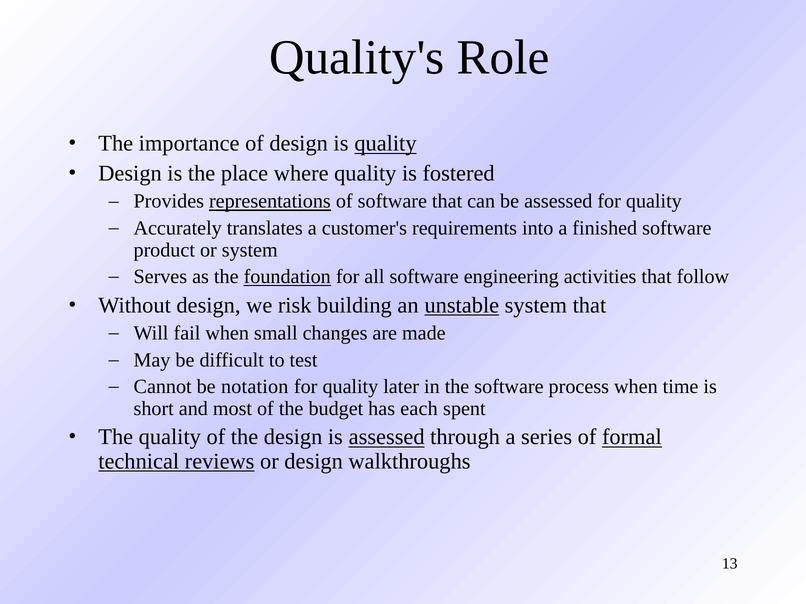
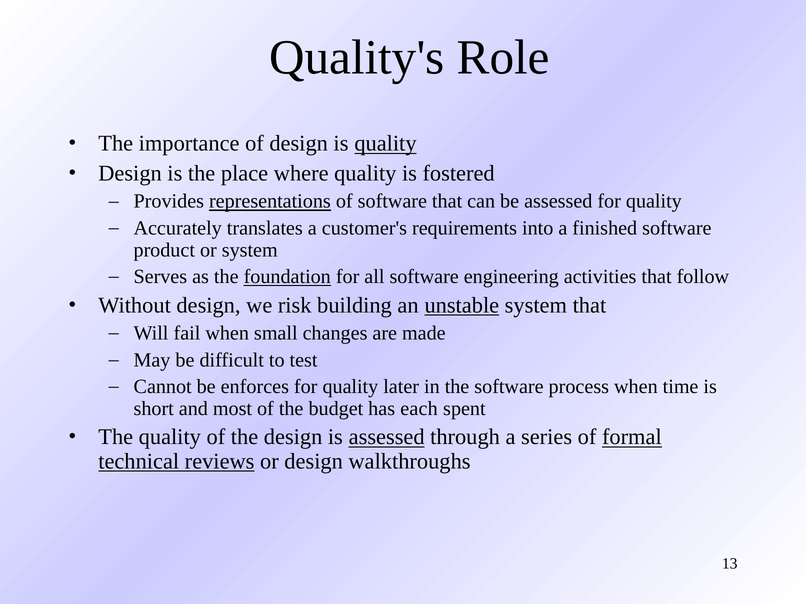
notation: notation -> enforces
